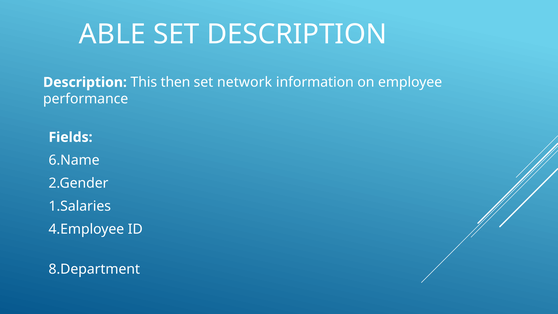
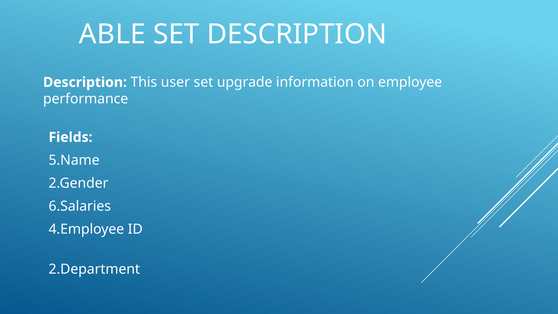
then: then -> user
network: network -> upgrade
6.Name: 6.Name -> 5.Name
1.Salaries: 1.Salaries -> 6.Salaries
8.Department: 8.Department -> 2.Department
